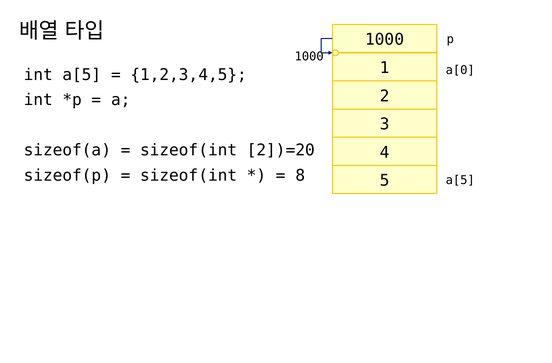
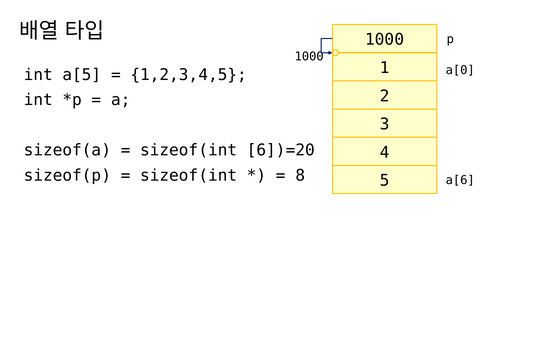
2])=20: 2])=20 -> 6])=20
a[5 at (460, 180): a[5 -> a[6
